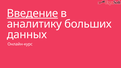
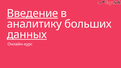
данных underline: none -> present
